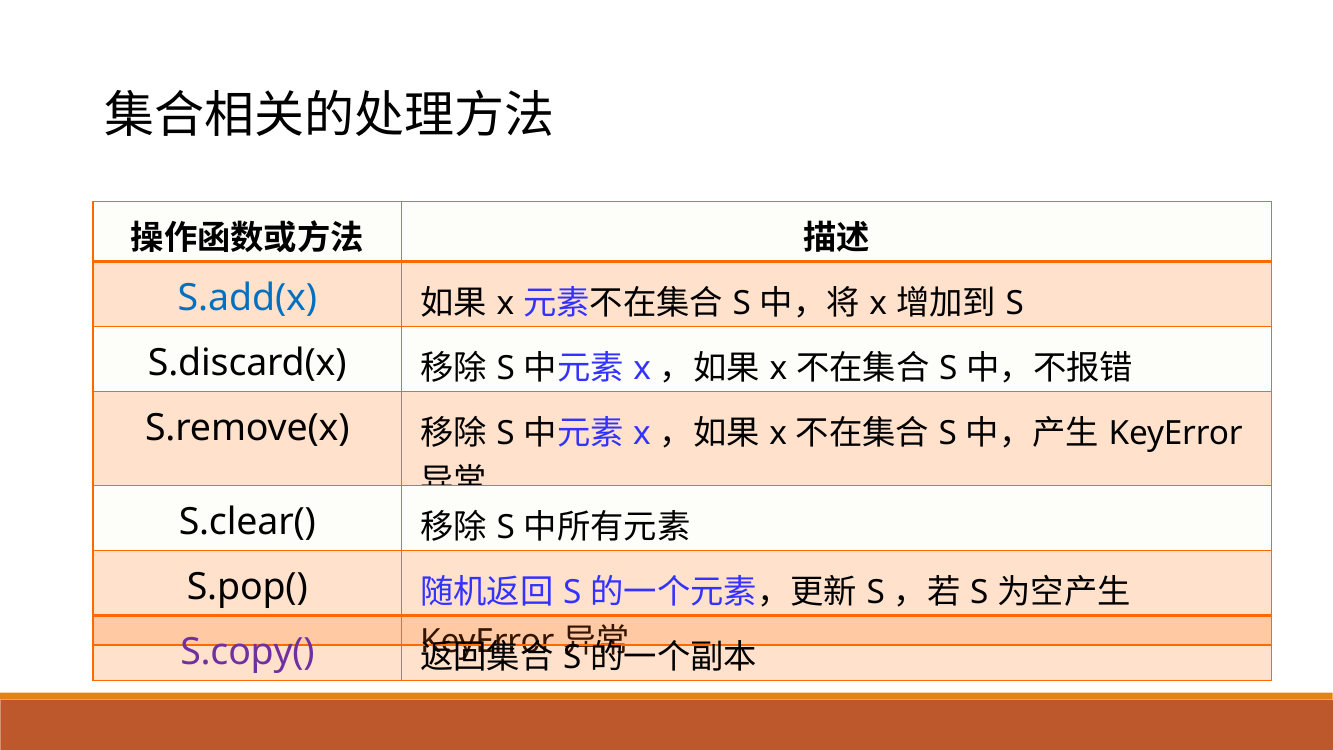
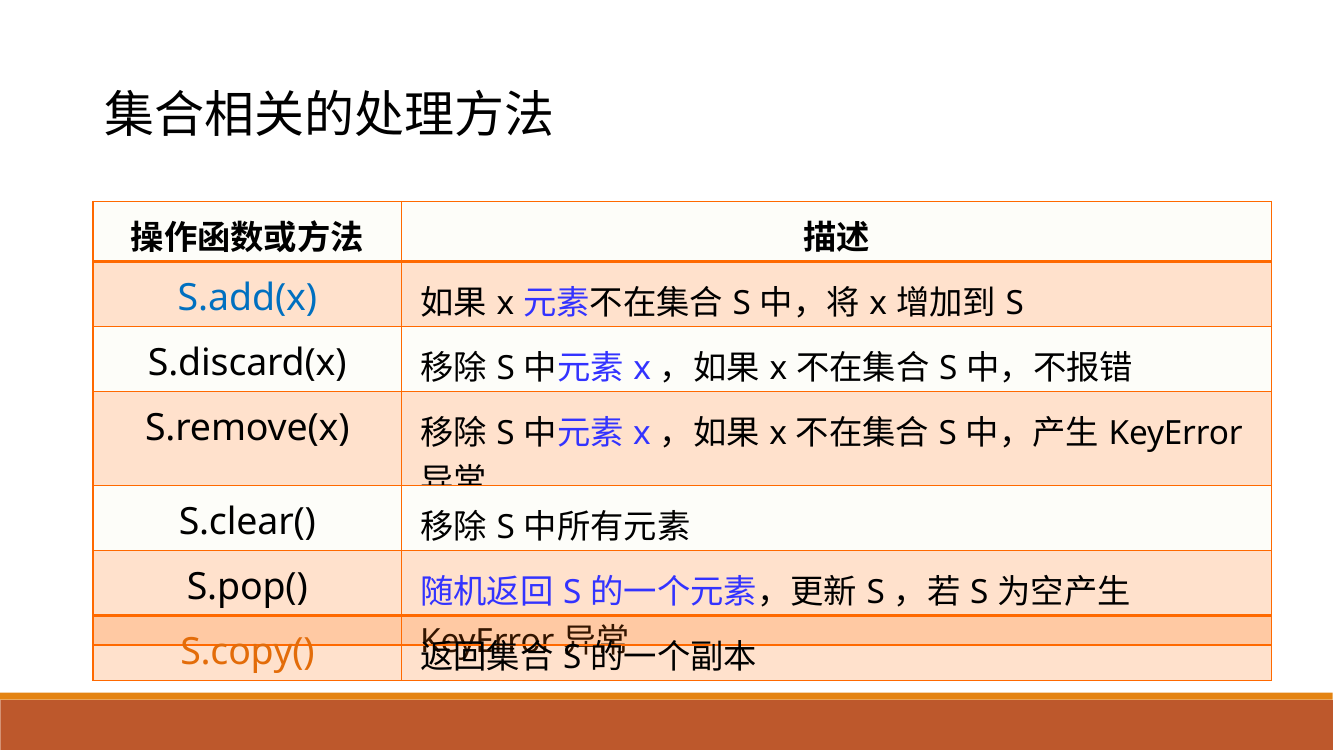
S.copy( colour: purple -> orange
